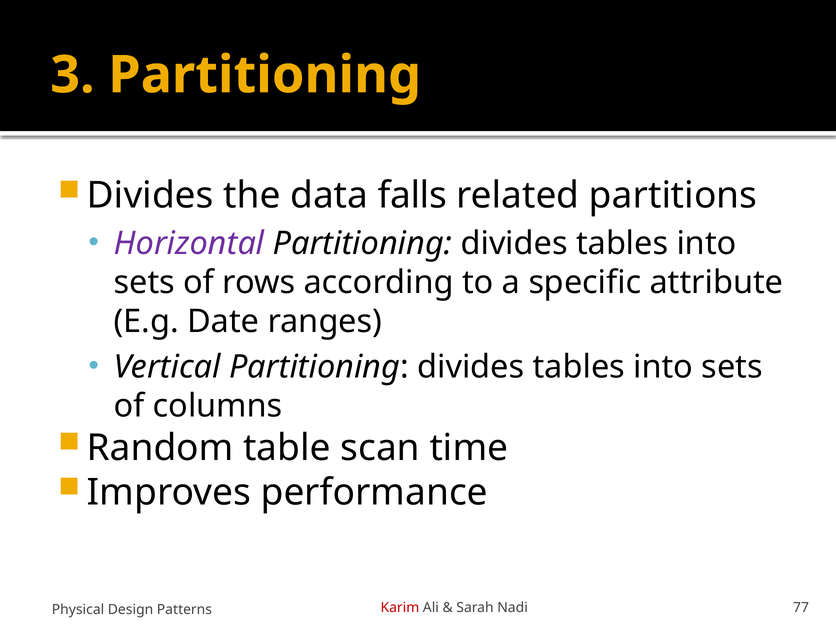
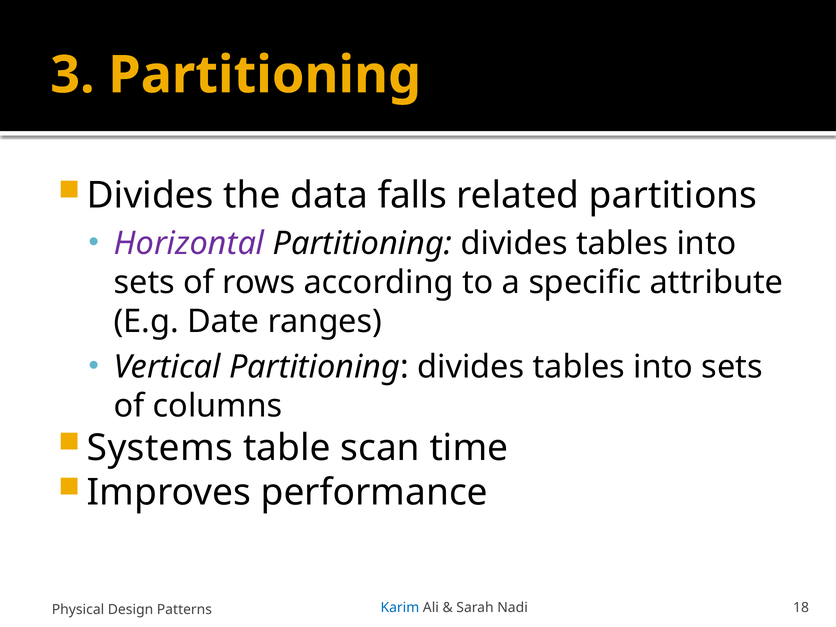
Random: Random -> Systems
Karim colour: red -> blue
77: 77 -> 18
